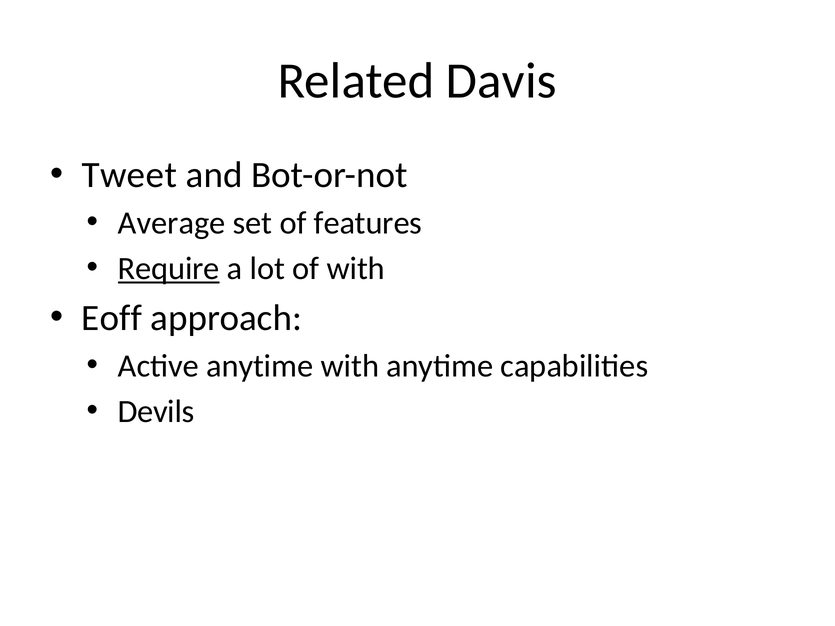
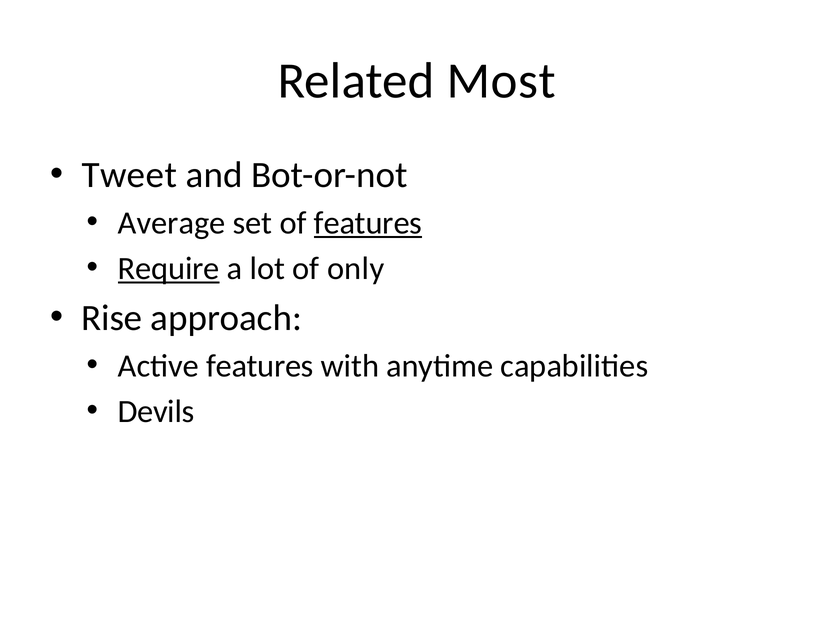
Davis: Davis -> Most
features at (368, 223) underline: none -> present
of with: with -> only
Eoff: Eoff -> Rise
Active anytime: anytime -> features
